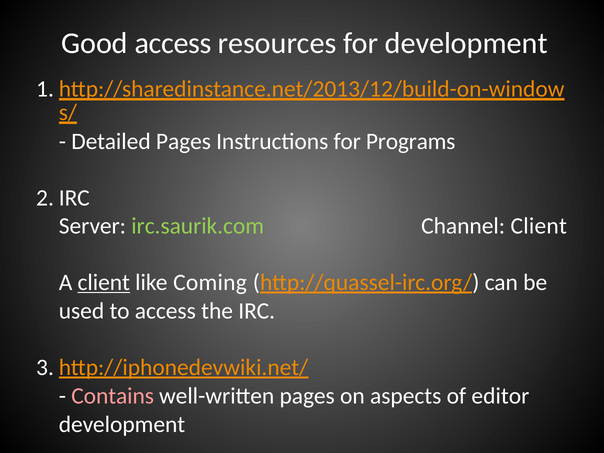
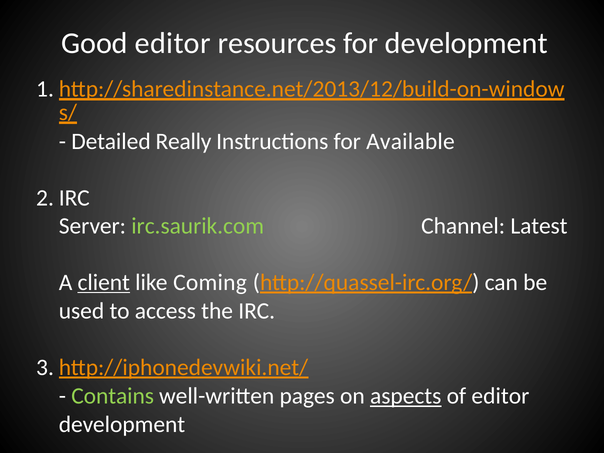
Good access: access -> editor
Detailed Pages: Pages -> Really
Programs: Programs -> Available
Channel Client: Client -> Latest
Contains colour: pink -> light green
aspects underline: none -> present
